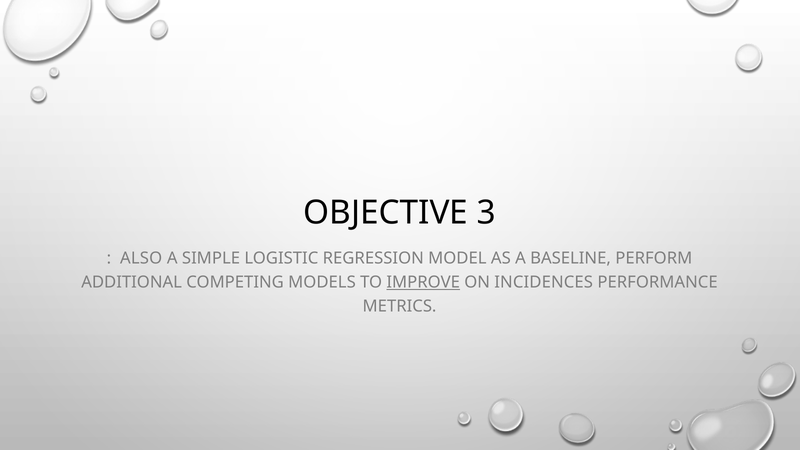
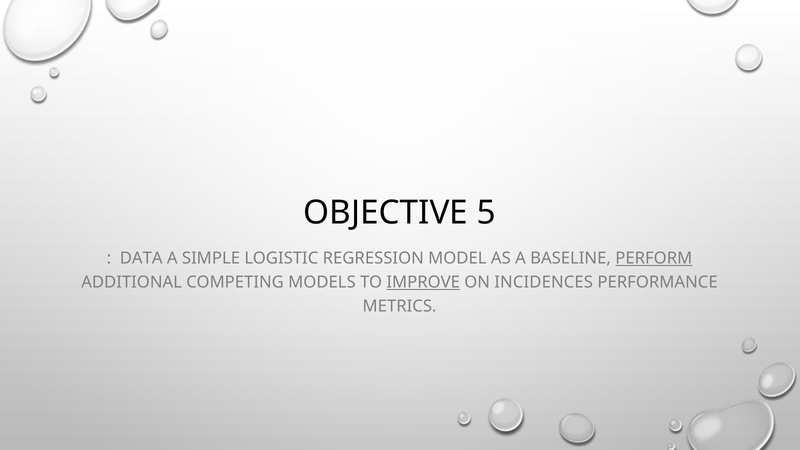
3: 3 -> 5
ALSO: ALSO -> DATA
PERFORM underline: none -> present
